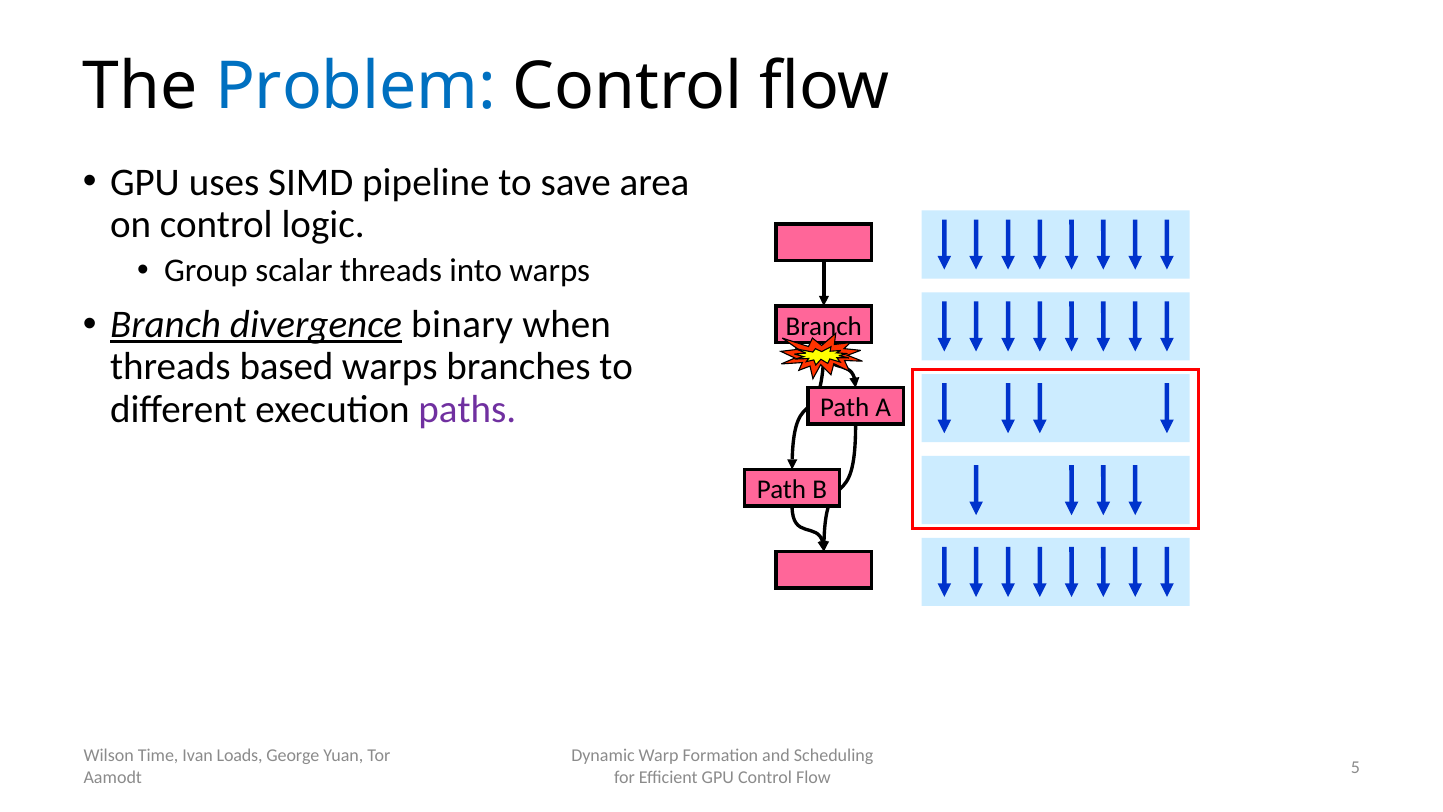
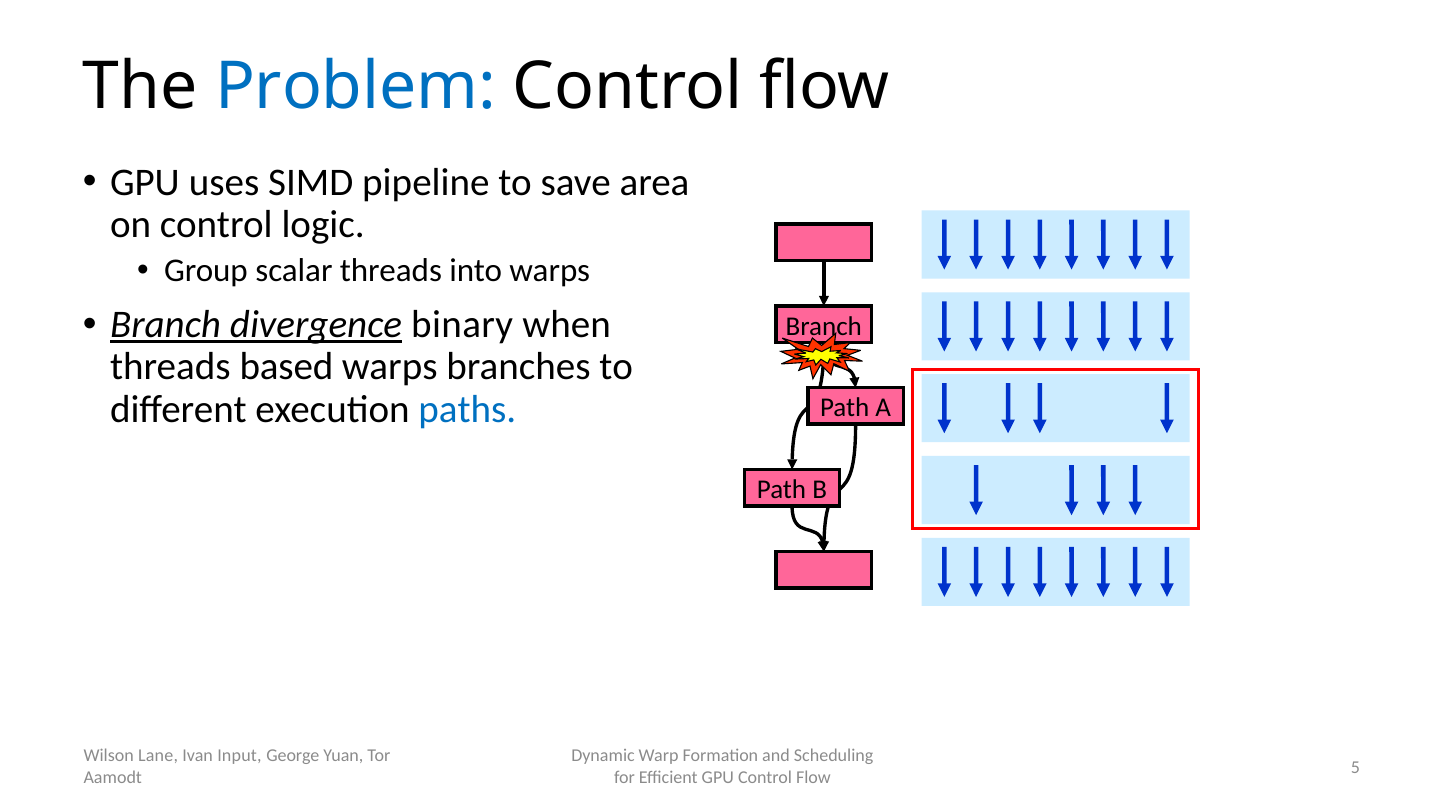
paths colour: purple -> blue
Time: Time -> Lane
Loads: Loads -> Input
